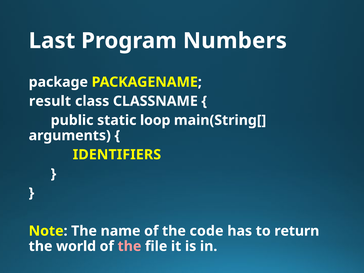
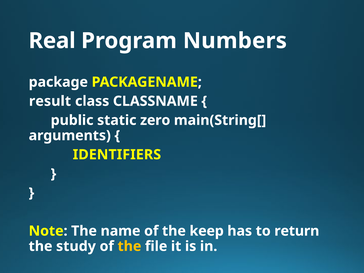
Last: Last -> Real
loop: loop -> zero
code: code -> keep
world: world -> study
the at (129, 246) colour: pink -> yellow
